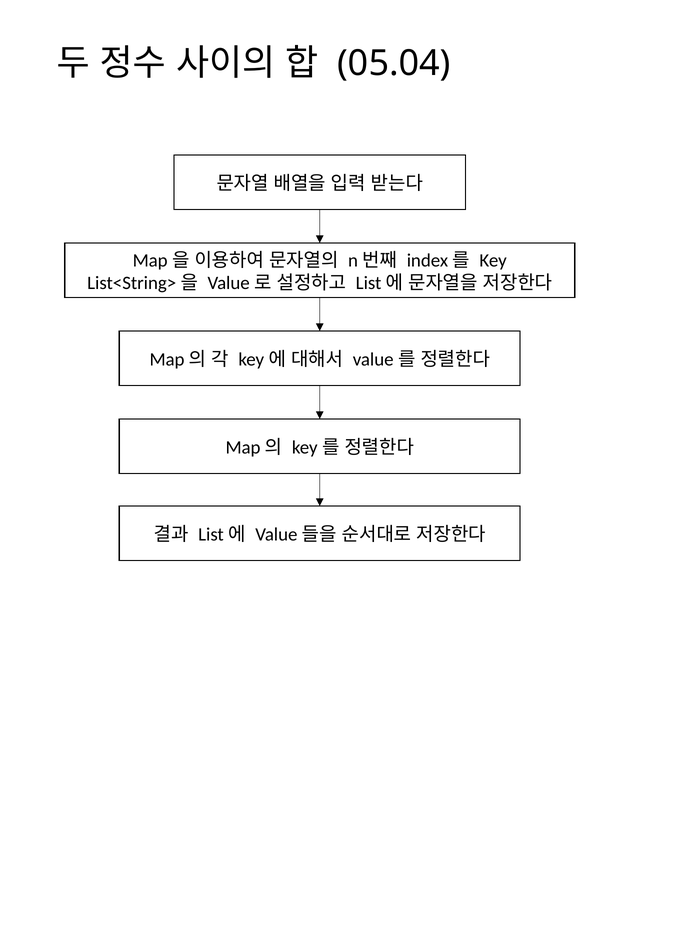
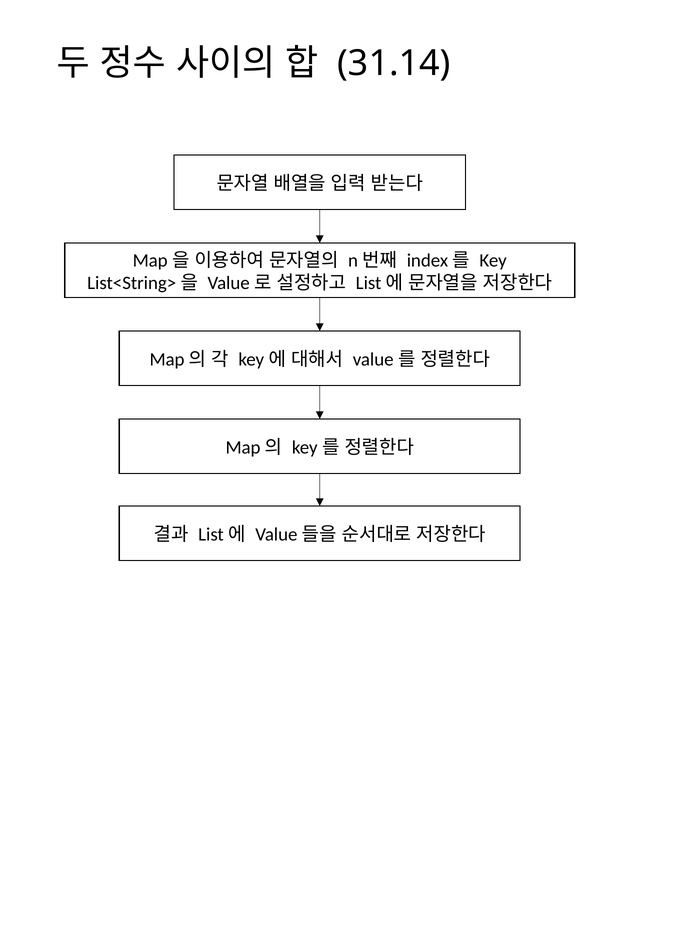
05.04: 05.04 -> 31.14
